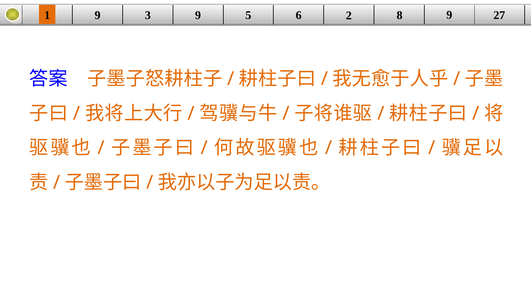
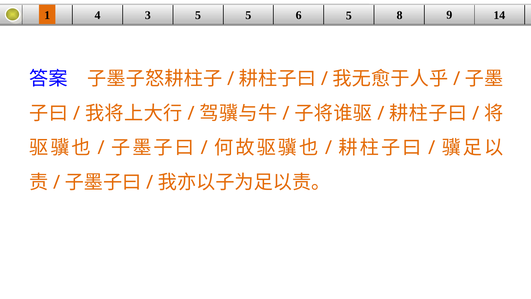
1 9: 9 -> 4
3 9: 9 -> 5
6 2: 2 -> 5
27: 27 -> 14
